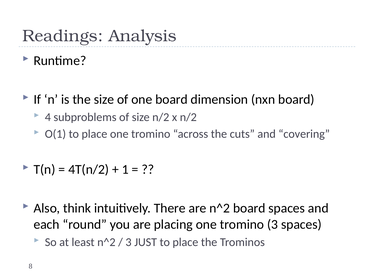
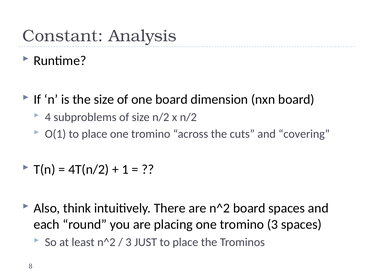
Readings: Readings -> Constant
